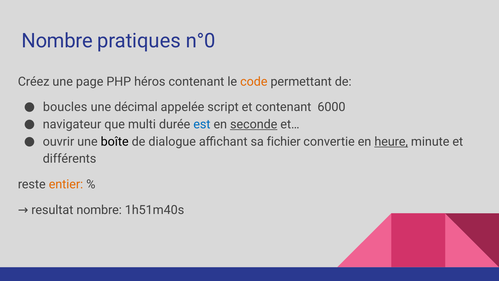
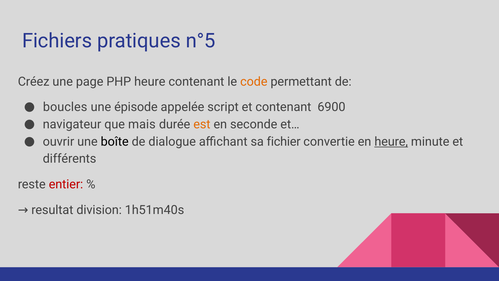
Nombre at (57, 41): Nombre -> Fichiers
n°0: n°0 -> n°5
PHP héros: héros -> heure
décimal: décimal -> épisode
6000: 6000 -> 6900
multi: multi -> mais
est colour: blue -> orange
seconde underline: present -> none
entier colour: orange -> red
nombre at (99, 210): nombre -> division
